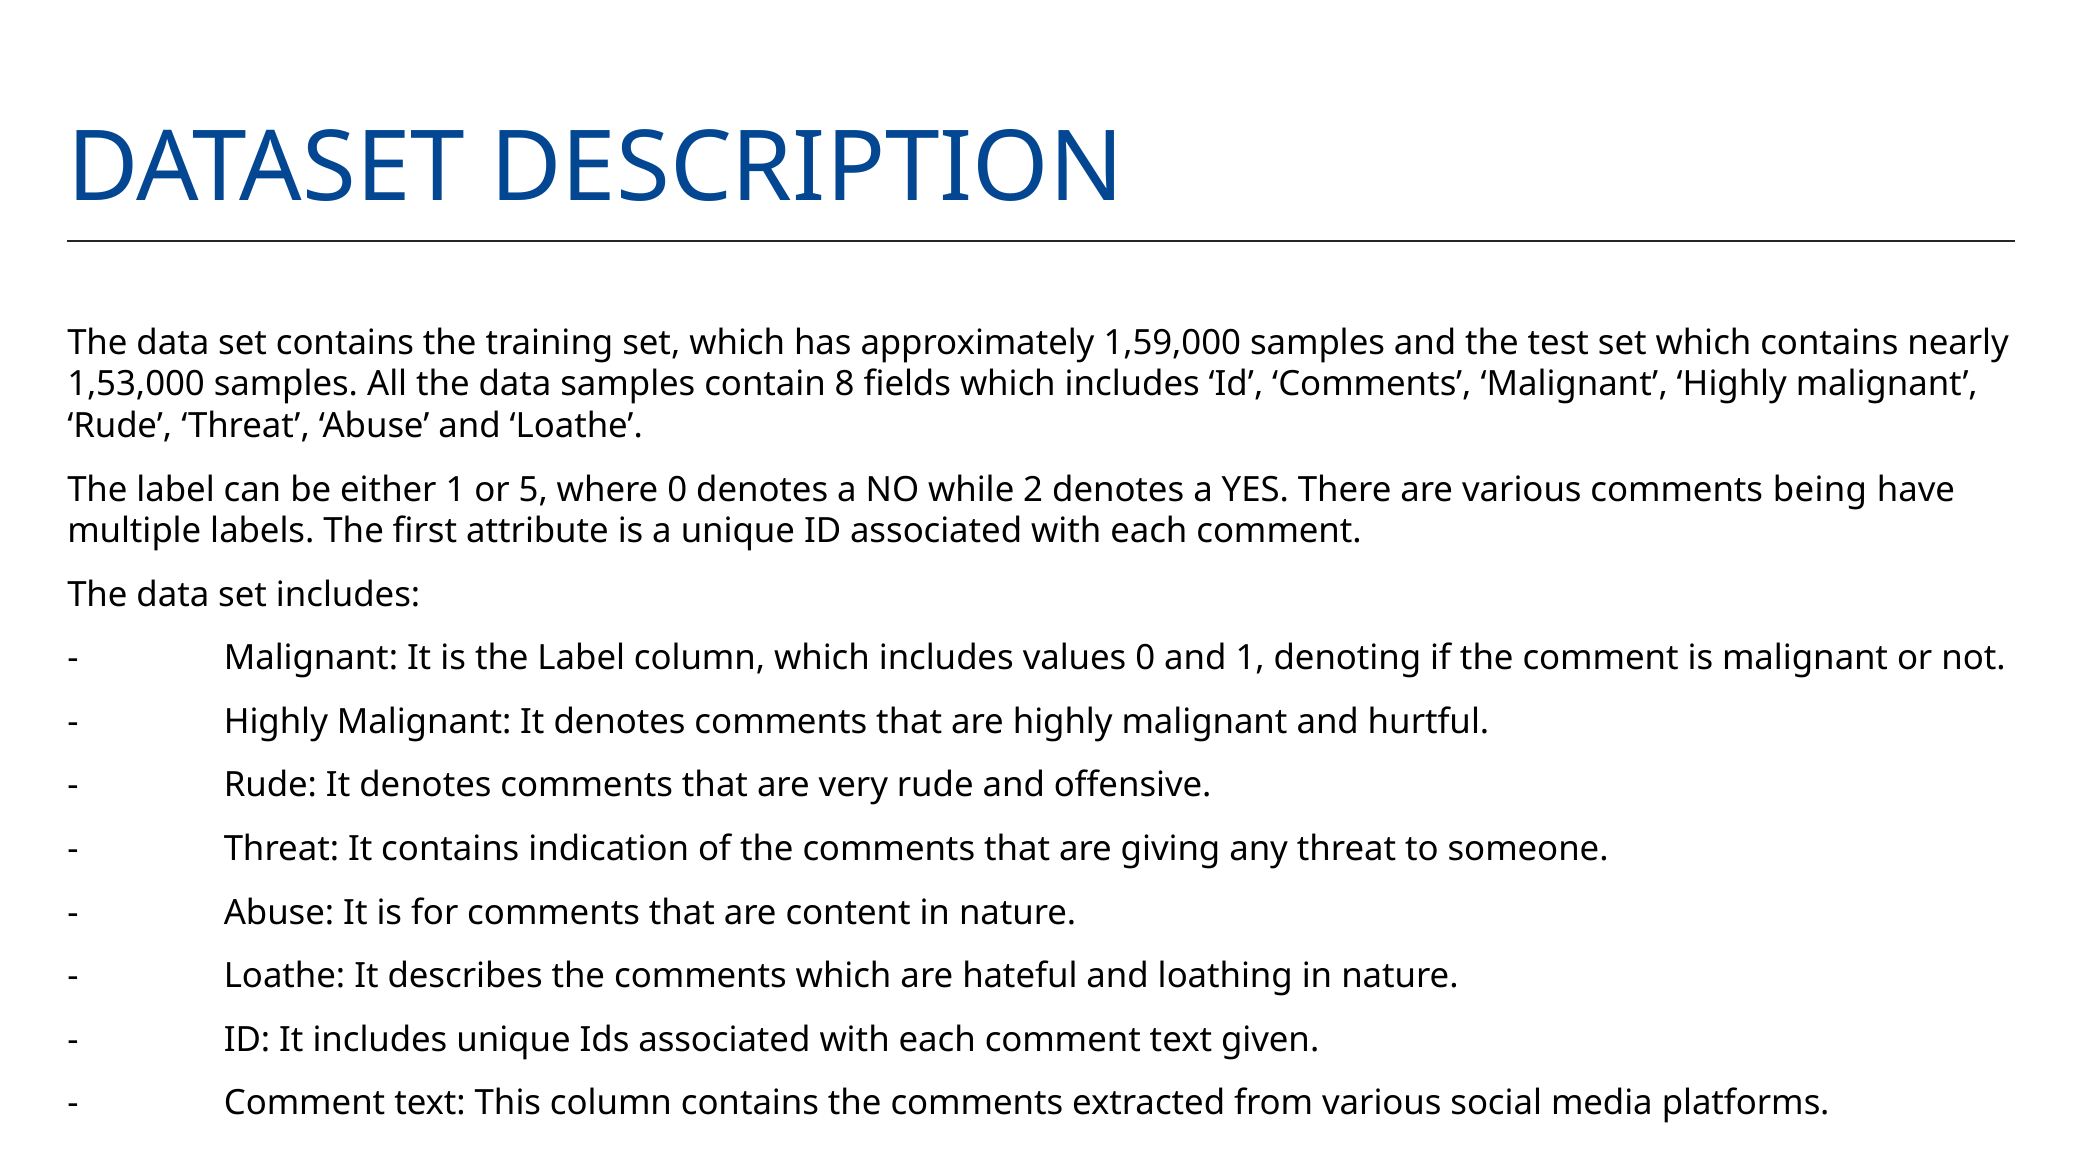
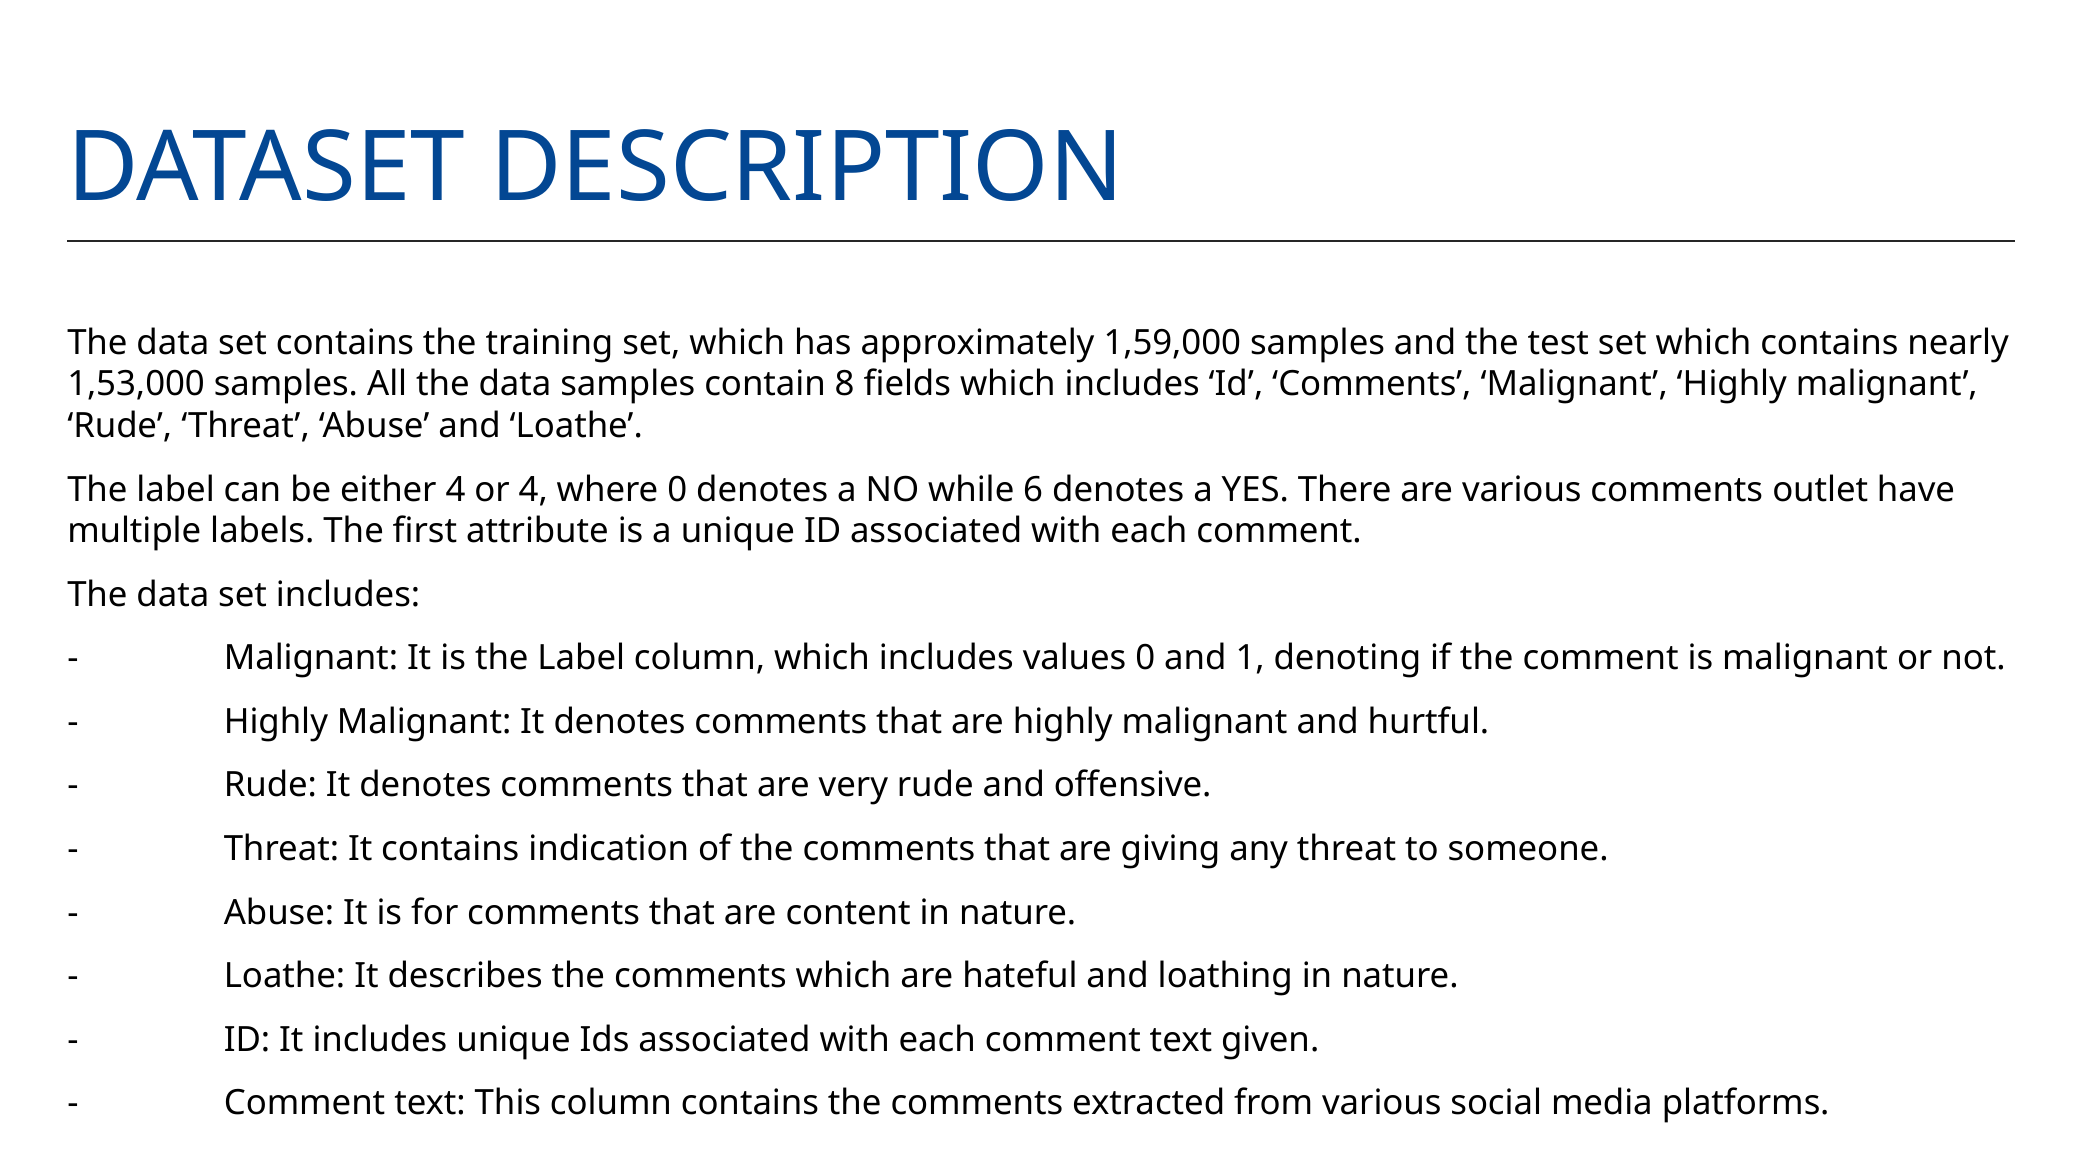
either 1: 1 -> 4
or 5: 5 -> 4
2: 2 -> 6
being: being -> outlet
